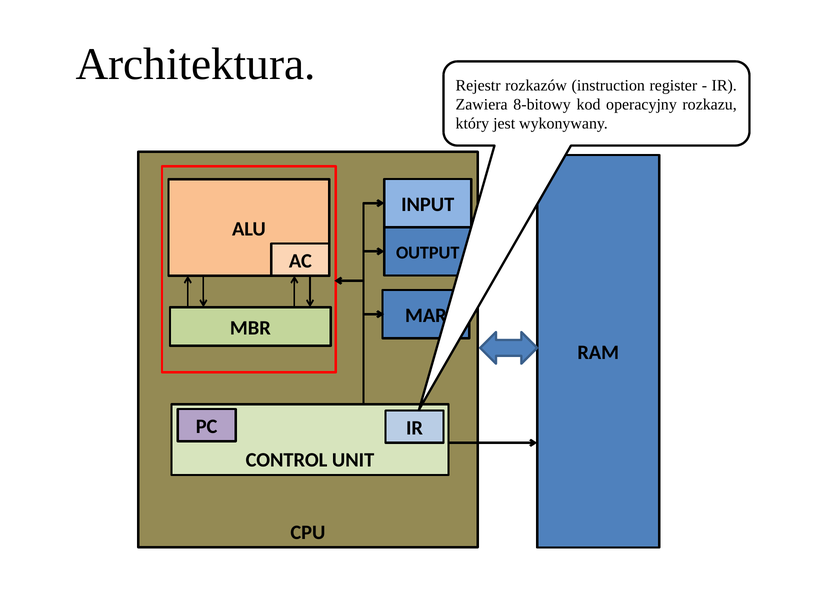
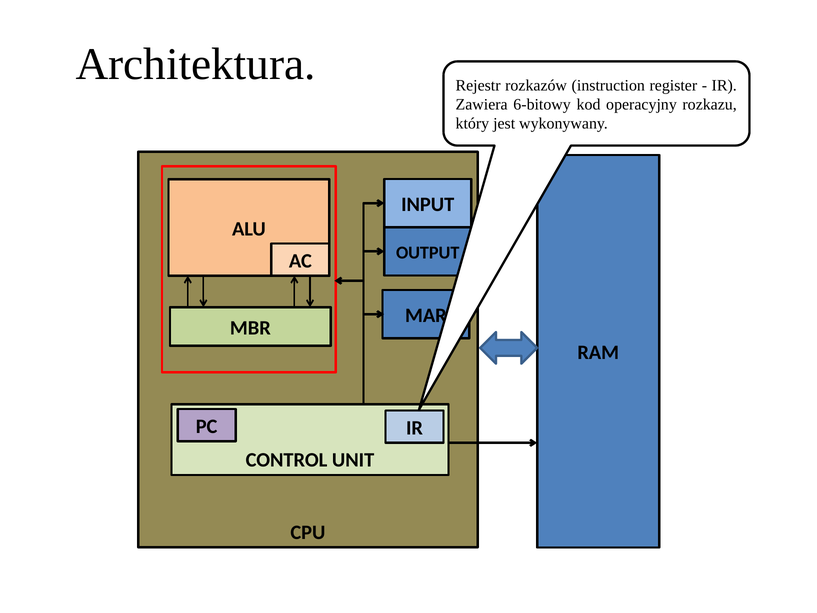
8-bitowy: 8-bitowy -> 6-bitowy
